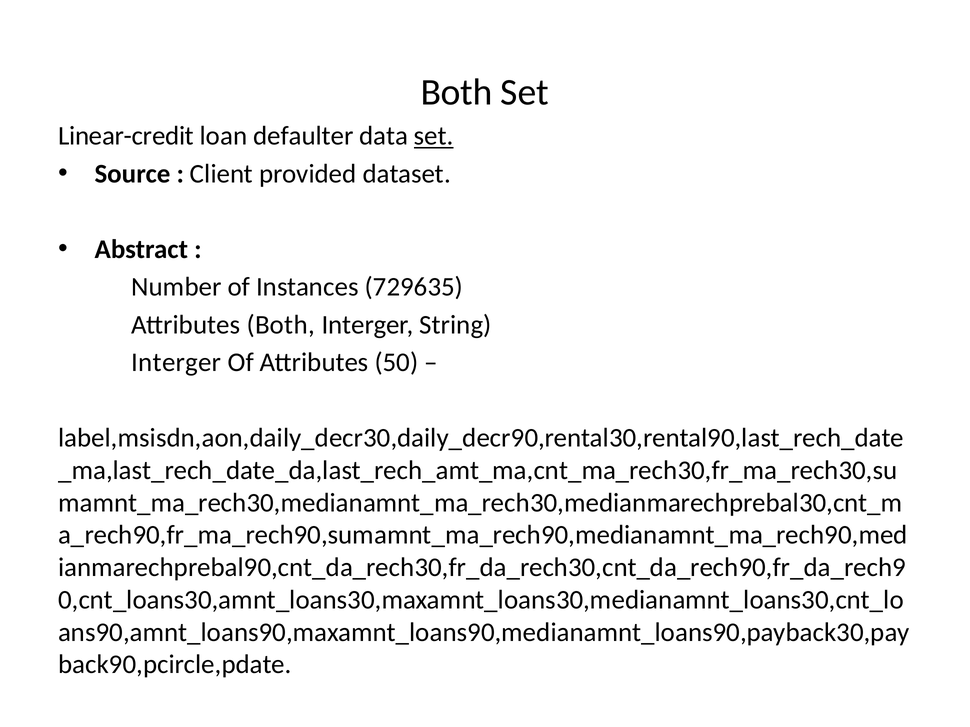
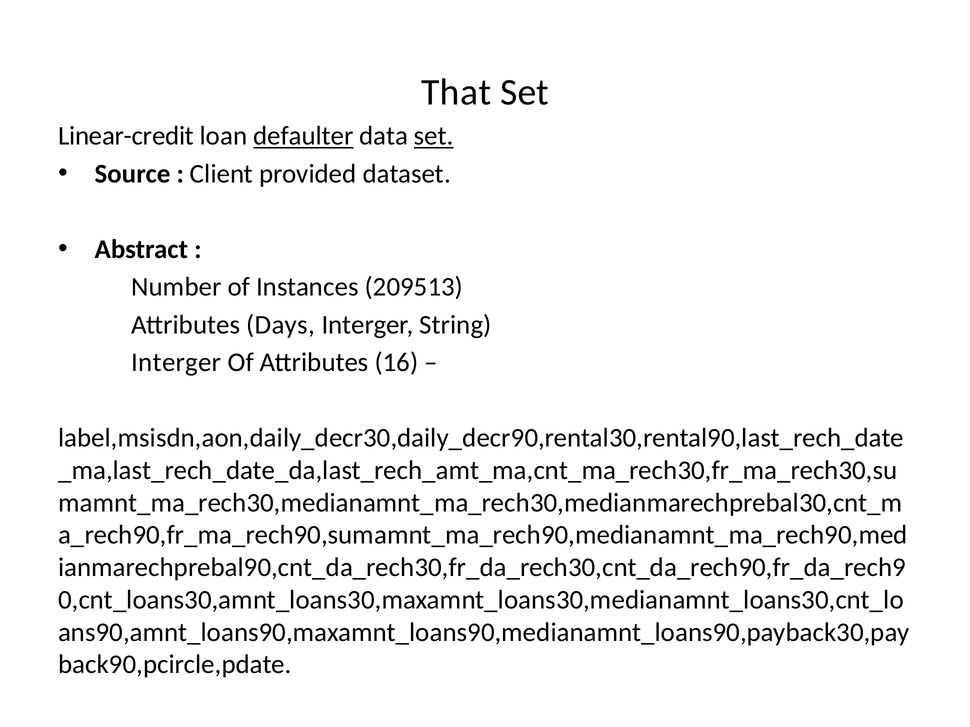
Both at (457, 92): Both -> That
defaulter underline: none -> present
729635: 729635 -> 209513
Attributes Both: Both -> Days
50: 50 -> 16
